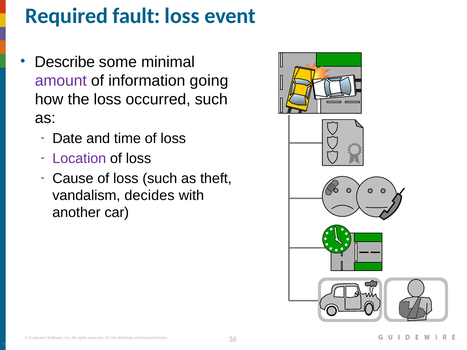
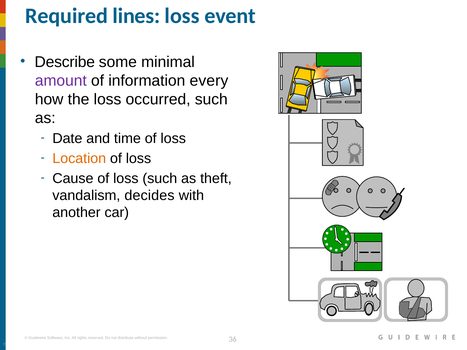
fault: fault -> lines
going: going -> every
Location colour: purple -> orange
